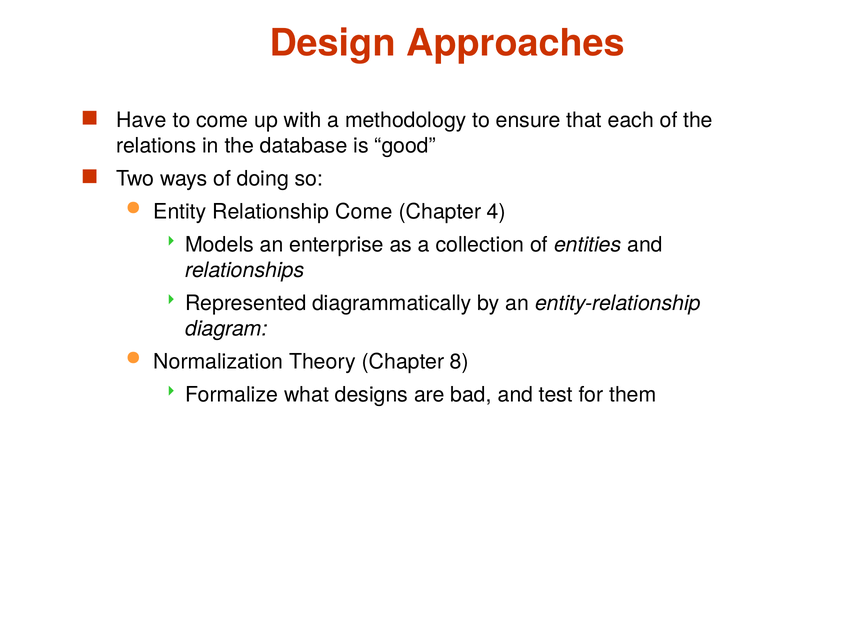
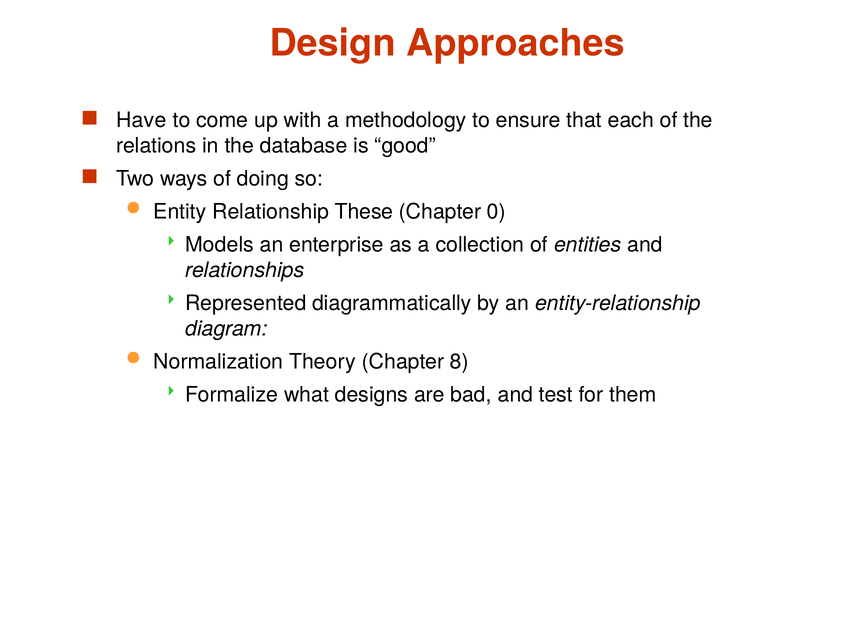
Relationship Come: Come -> These
4: 4 -> 0
